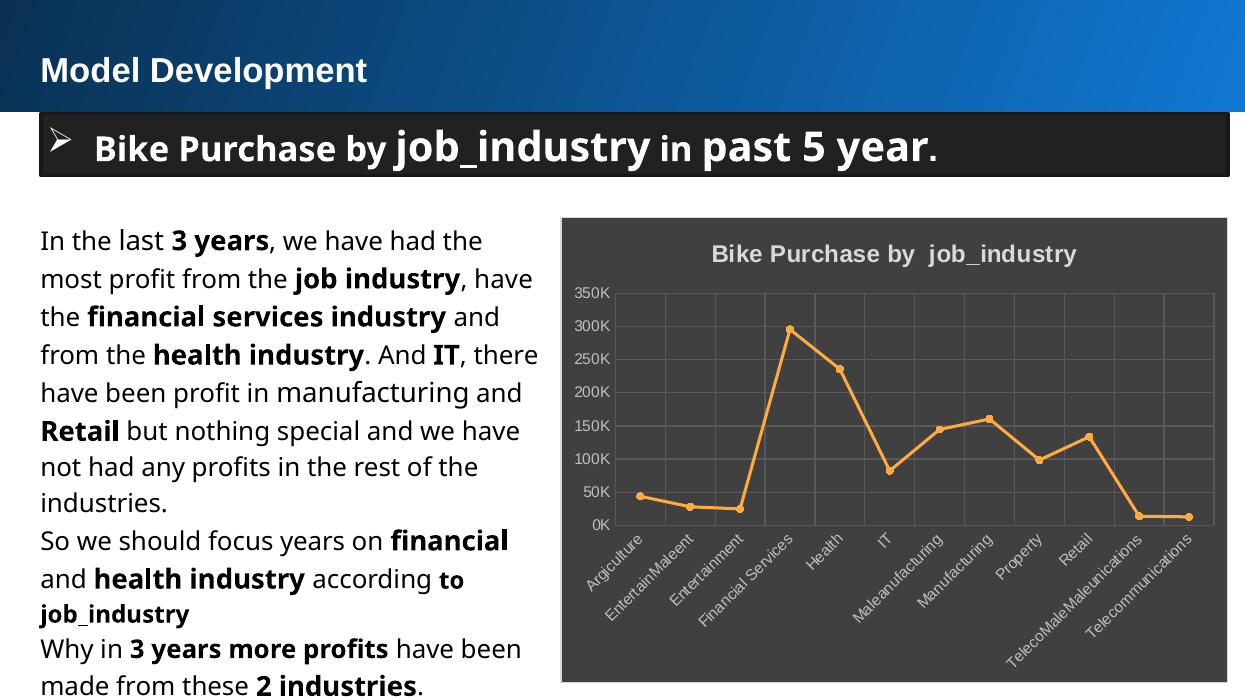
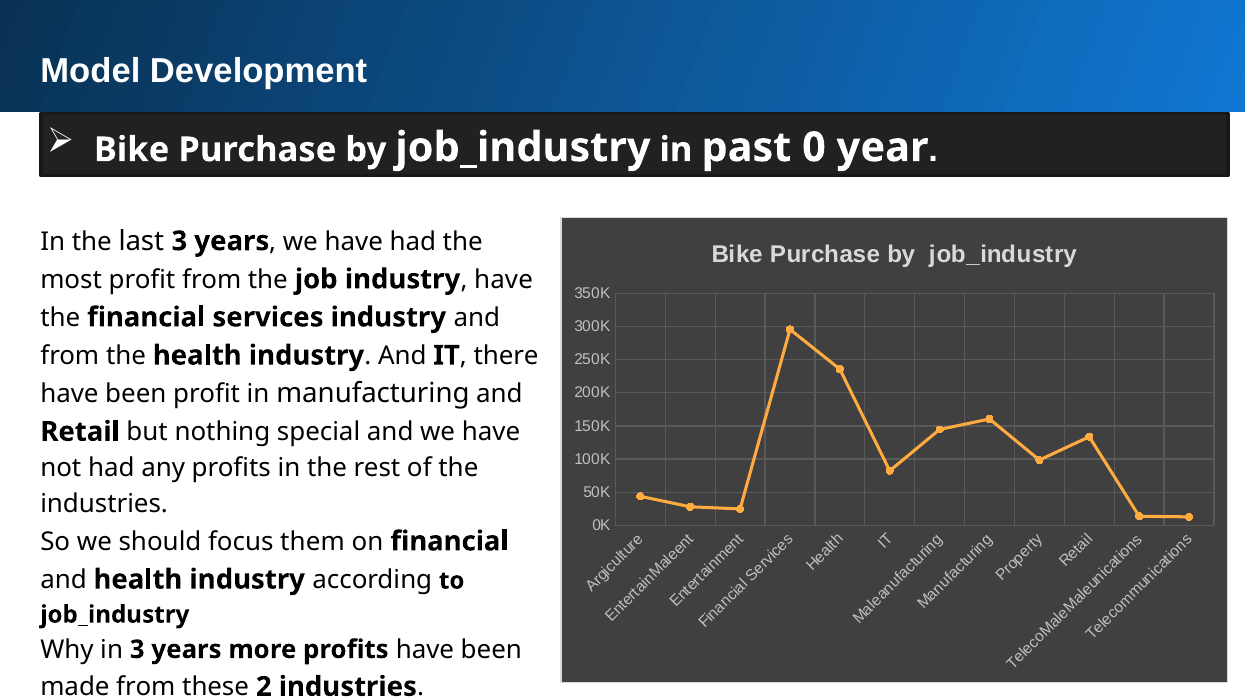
5: 5 -> 0
focus years: years -> them
